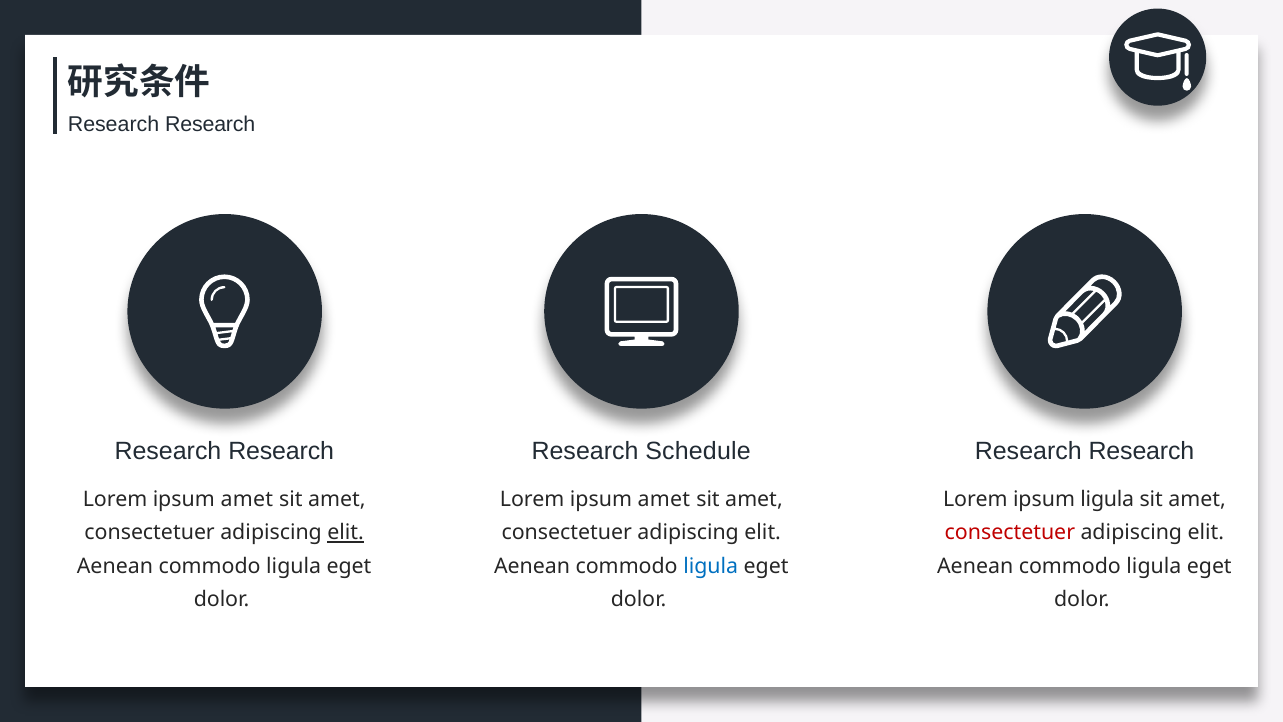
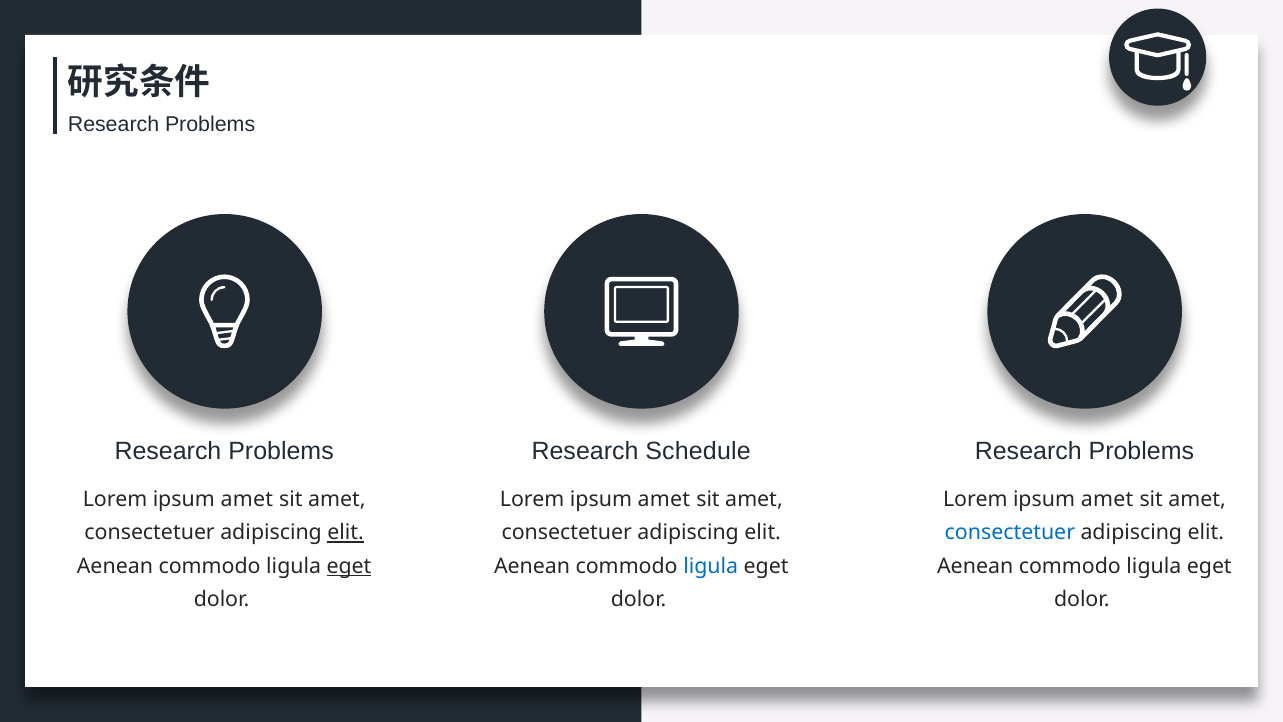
Research at (210, 125): Research -> Problems
Research at (281, 451): Research -> Problems
Research at (1141, 451): Research -> Problems
ligula at (1107, 499): ligula -> amet
consectetuer at (1010, 533) colour: red -> blue
eget at (349, 566) underline: none -> present
